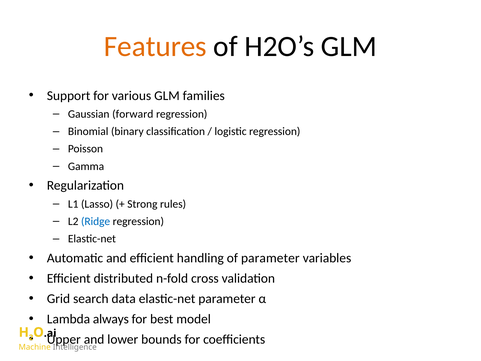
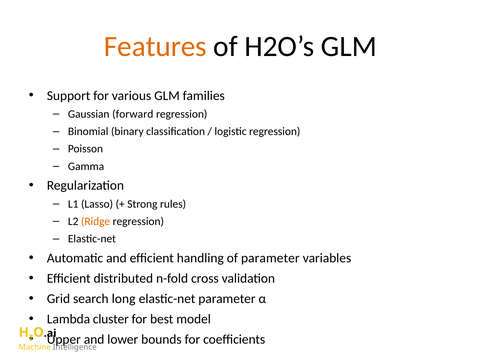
Ridge colour: blue -> orange
data: data -> long
always: always -> cluster
